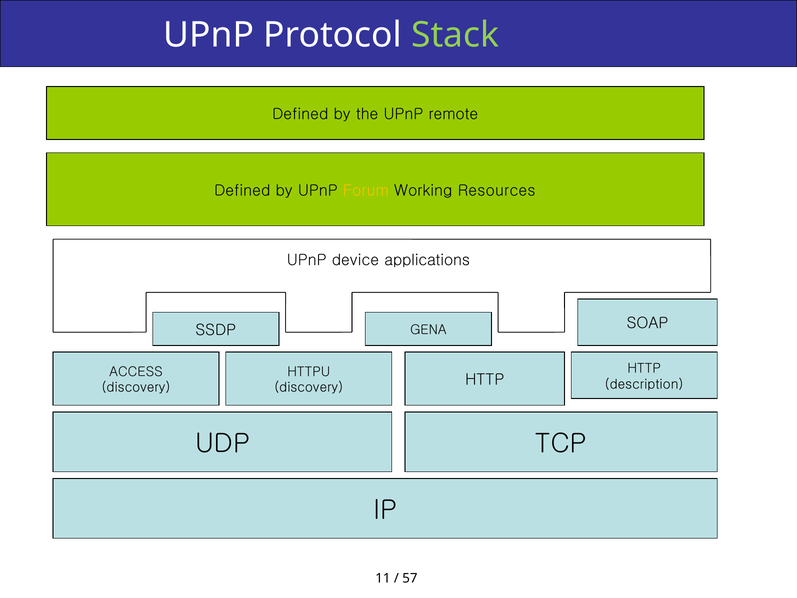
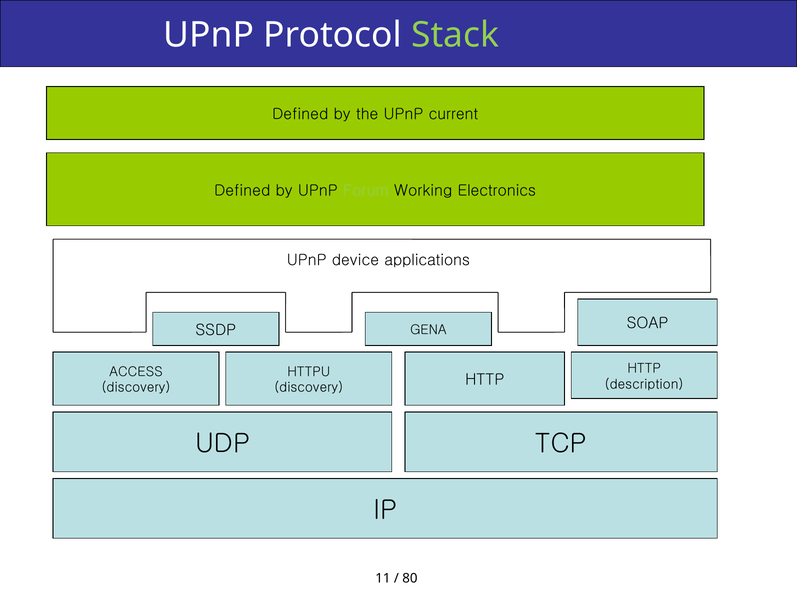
remote: remote -> current
Forum colour: yellow -> light green
Resources: Resources -> Electronics
57: 57 -> 80
